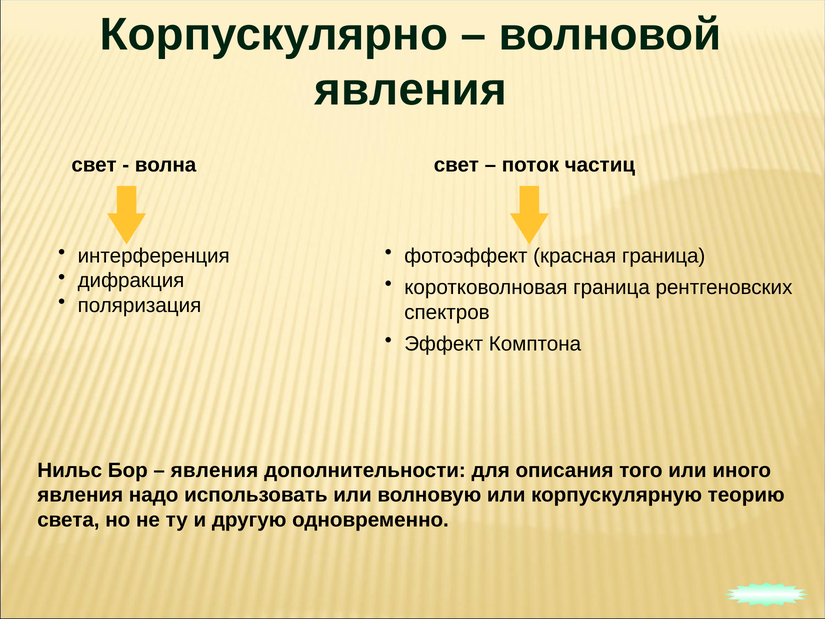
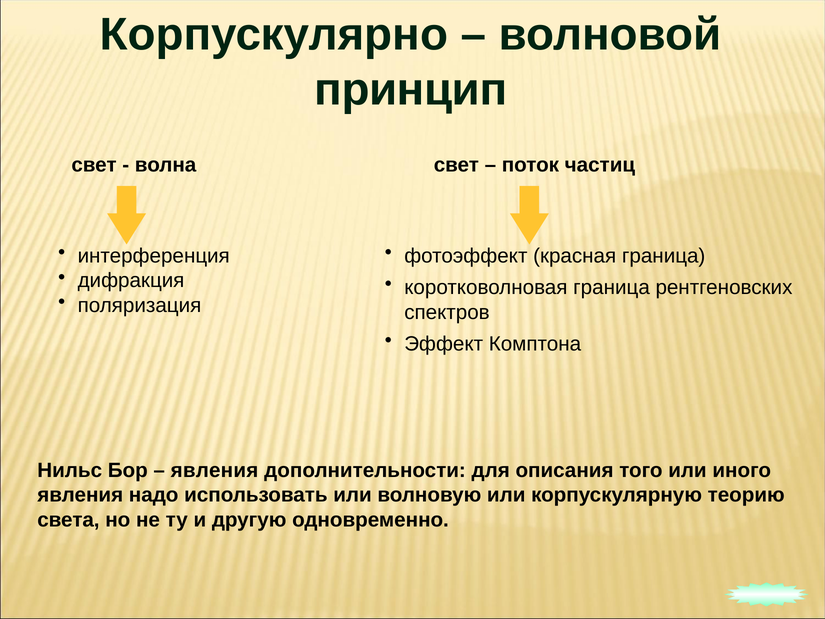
явления at (411, 90): явления -> принцип
